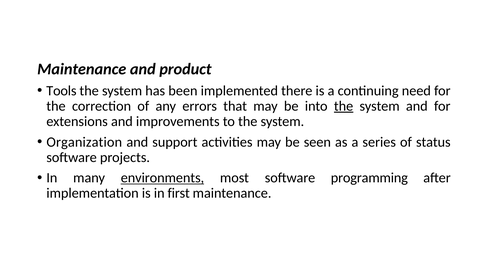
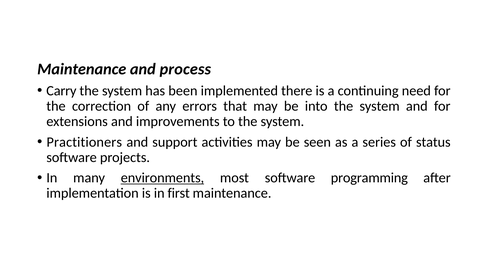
product: product -> process
Tools: Tools -> Carry
the at (344, 106) underline: present -> none
Organization: Organization -> Practitioners
